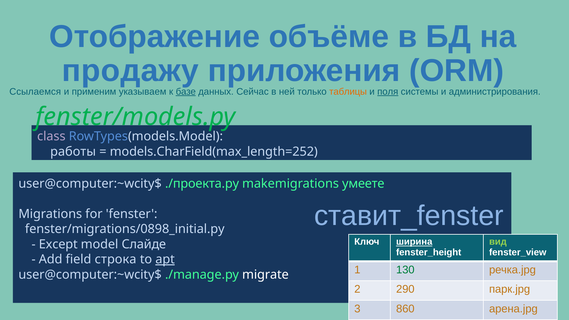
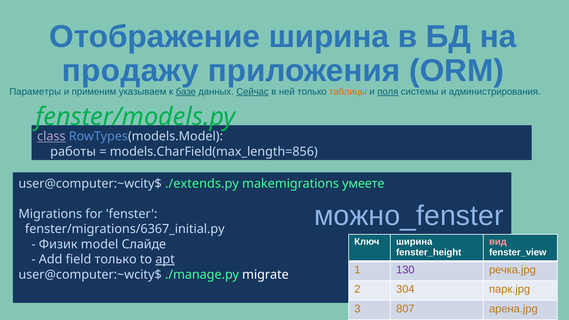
Отображение объёме: объёме -> ширина
Ссылаемся: Ссылаемся -> Параметры
Сейчас underline: none -> present
class underline: none -> present
models.CharField(max_length=252: models.CharField(max_length=252 -> models.CharField(max_length=856
./проекта.py: ./проекта.py -> ./extends.py
ставит_fenster: ставит_fenster -> можно_fenster
fenster/migrations/0898_initial.py: fenster/migrations/0898_initial.py -> fenster/migrations/6367_initial.py
ширина at (414, 242) underline: present -> none
вид colour: light green -> pink
Except: Except -> Физик
field строка: строка -> только
130 colour: green -> purple
290: 290 -> 304
860: 860 -> 807
